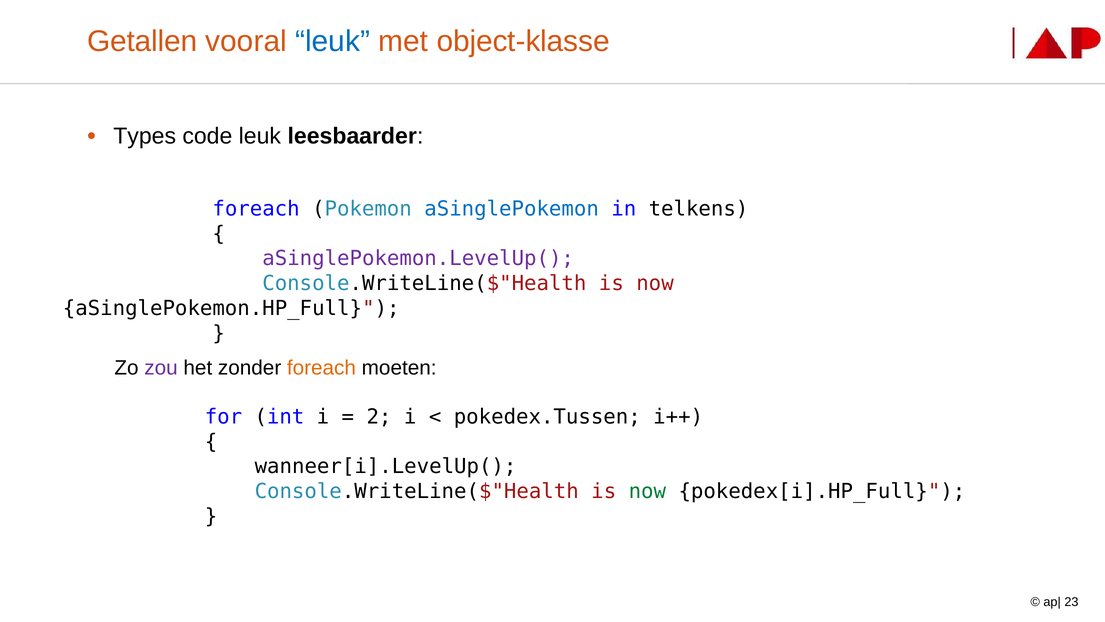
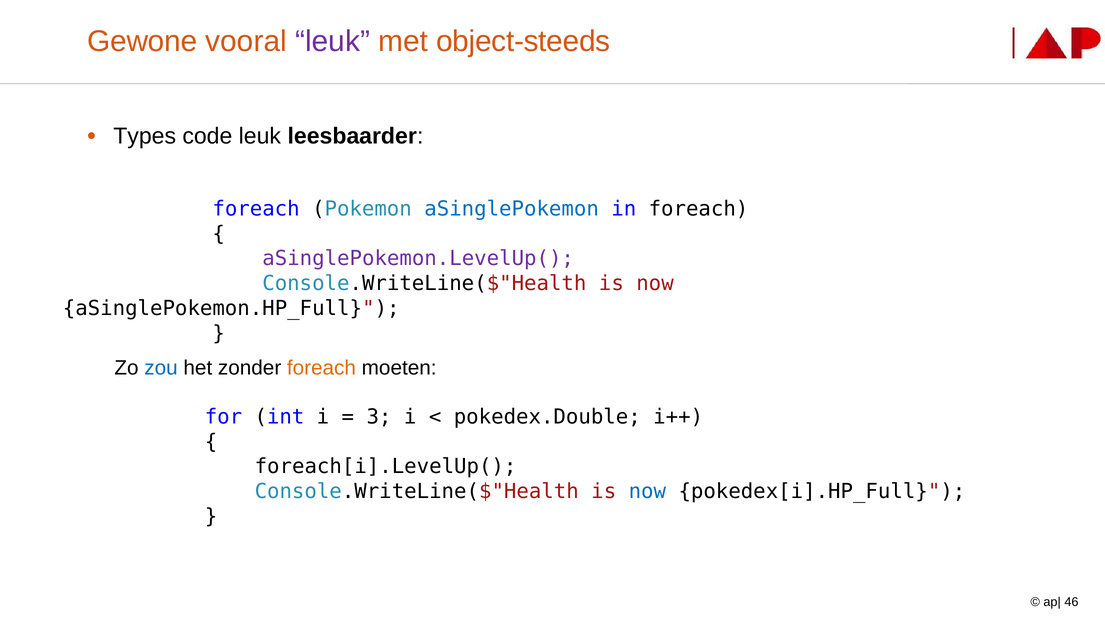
Getallen: Getallen -> Gewone
leuk at (333, 42) colour: blue -> purple
object-klasse: object-klasse -> object-steeds
in telkens: telkens -> foreach
zou colour: purple -> blue
2: 2 -> 3
pokedex.Tussen: pokedex.Tussen -> pokedex.Double
wanneer[i].LevelUp(: wanneer[i].LevelUp( -> foreach[i].LevelUp(
now at (647, 491) colour: green -> blue
23: 23 -> 46
